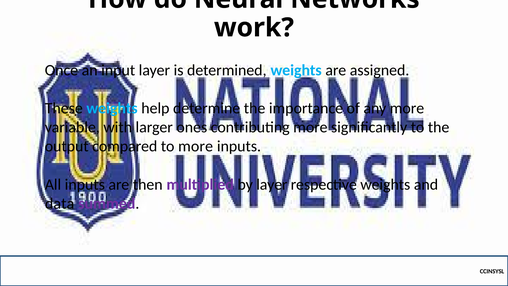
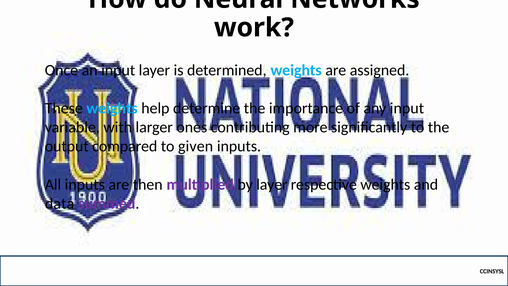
any more: more -> input
to more: more -> given
